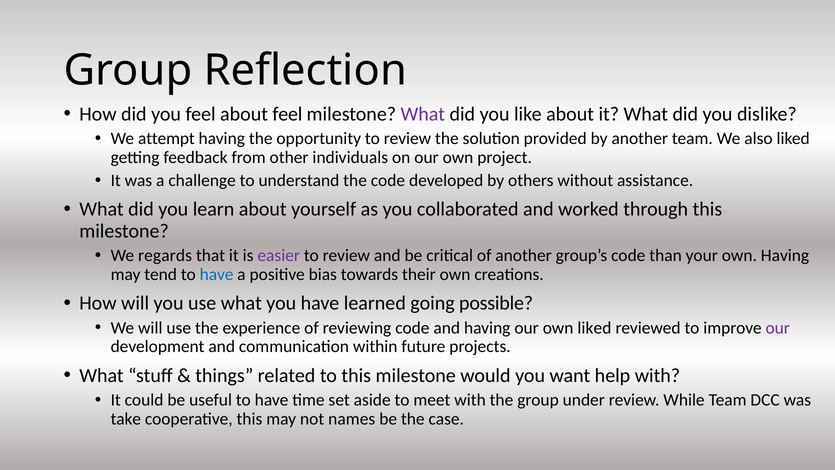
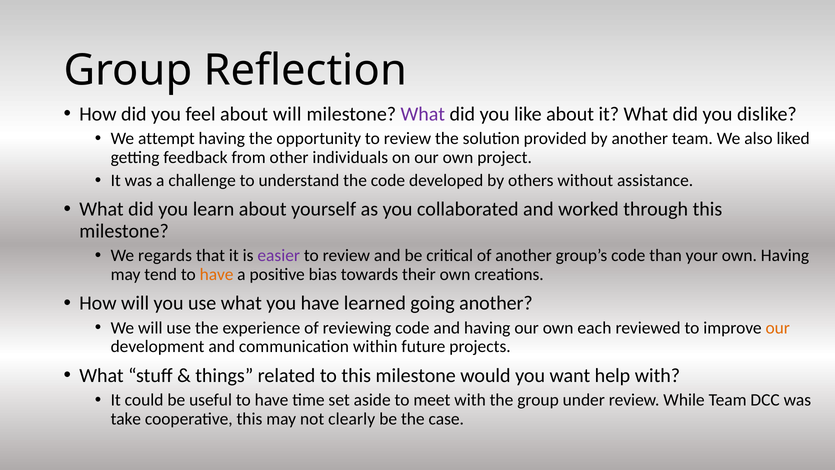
about feel: feel -> will
have at (217, 274) colour: blue -> orange
going possible: possible -> another
own liked: liked -> each
our at (778, 328) colour: purple -> orange
names: names -> clearly
